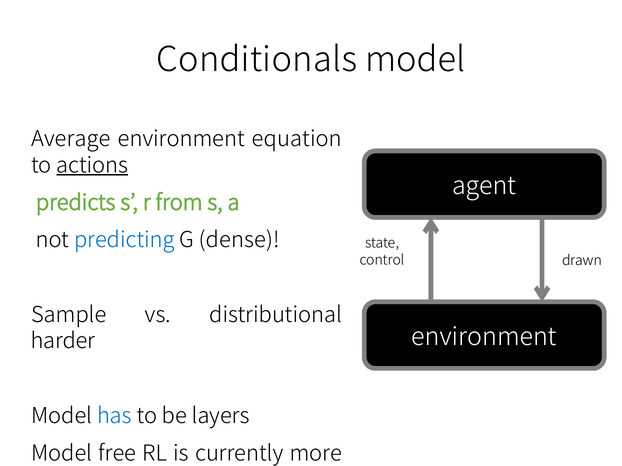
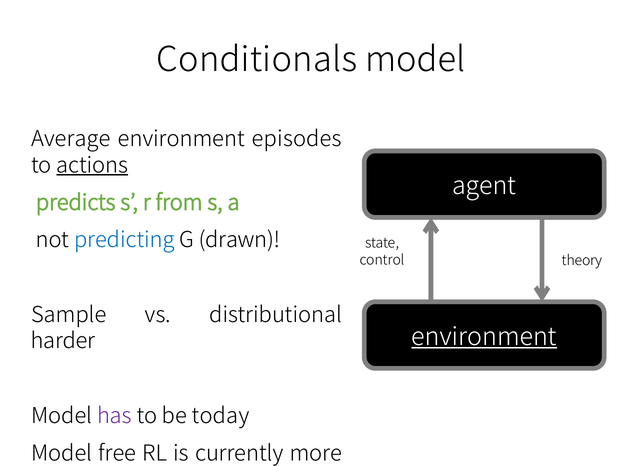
equation: equation -> episodes
dense: dense -> drawn
drawn: drawn -> theory
environment at (484, 337) underline: none -> present
has colour: blue -> purple
layers: layers -> today
